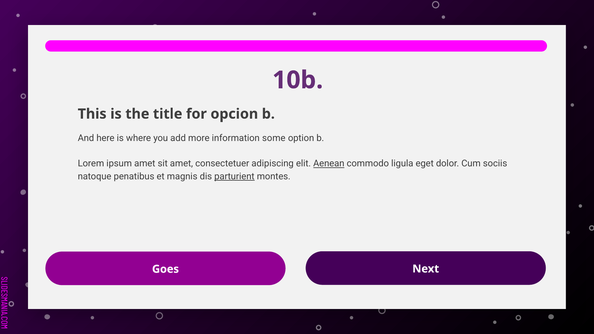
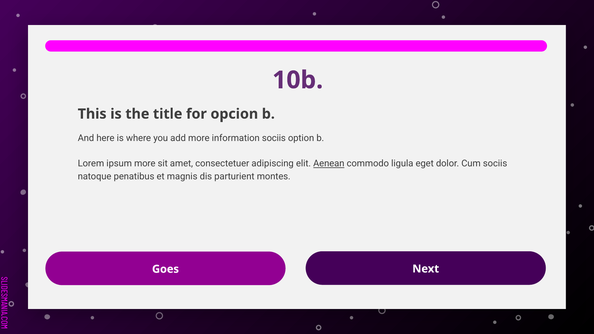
information some: some -> sociis
ipsum amet: amet -> more
parturient underline: present -> none
